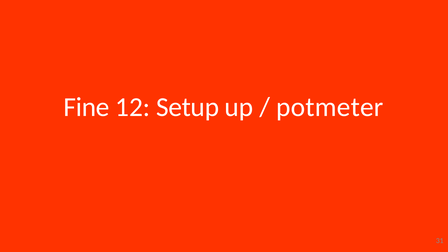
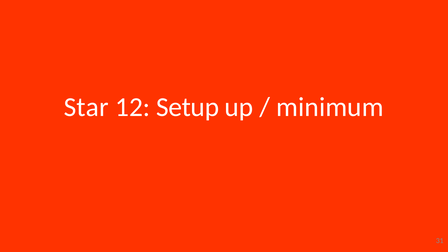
Fine: Fine -> Star
potmeter: potmeter -> minimum
